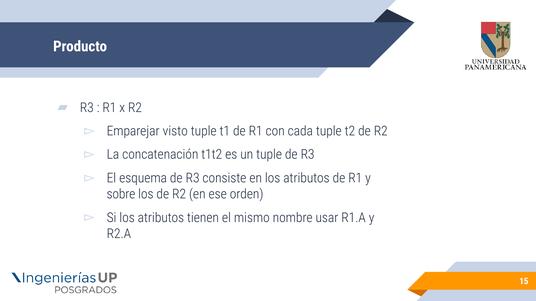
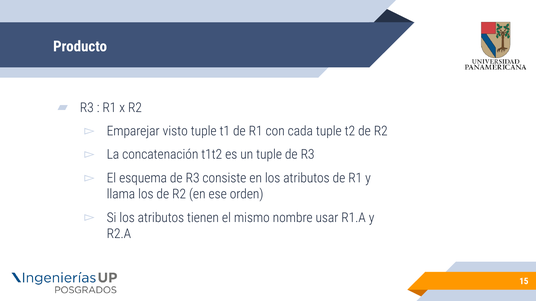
sobre: sobre -> llama
